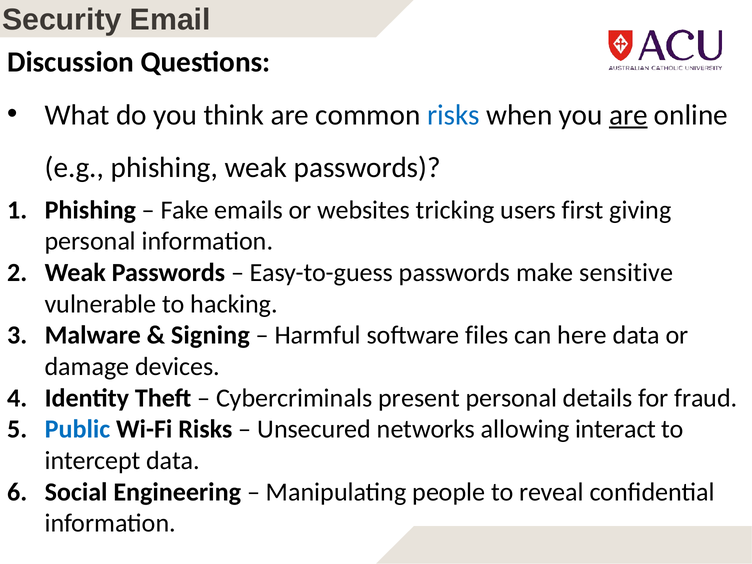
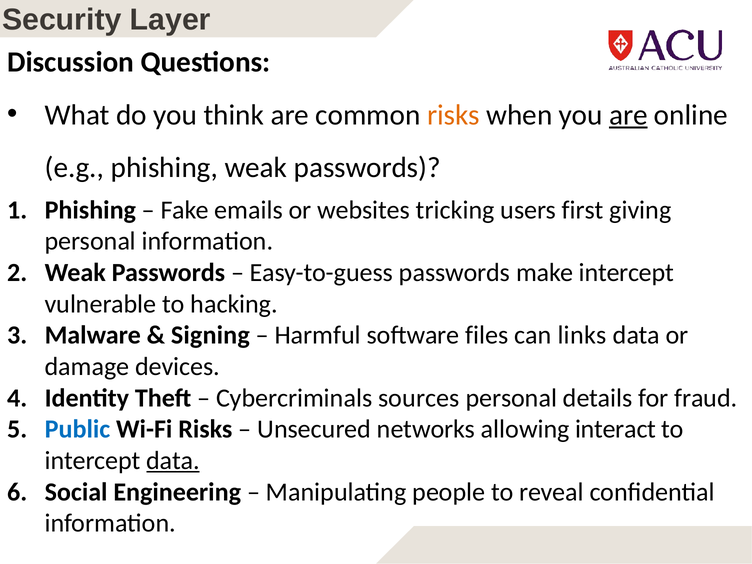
Email: Email -> Layer
risks at (453, 115) colour: blue -> orange
make sensitive: sensitive -> intercept
here: here -> links
present: present -> sources
data at (173, 461) underline: none -> present
